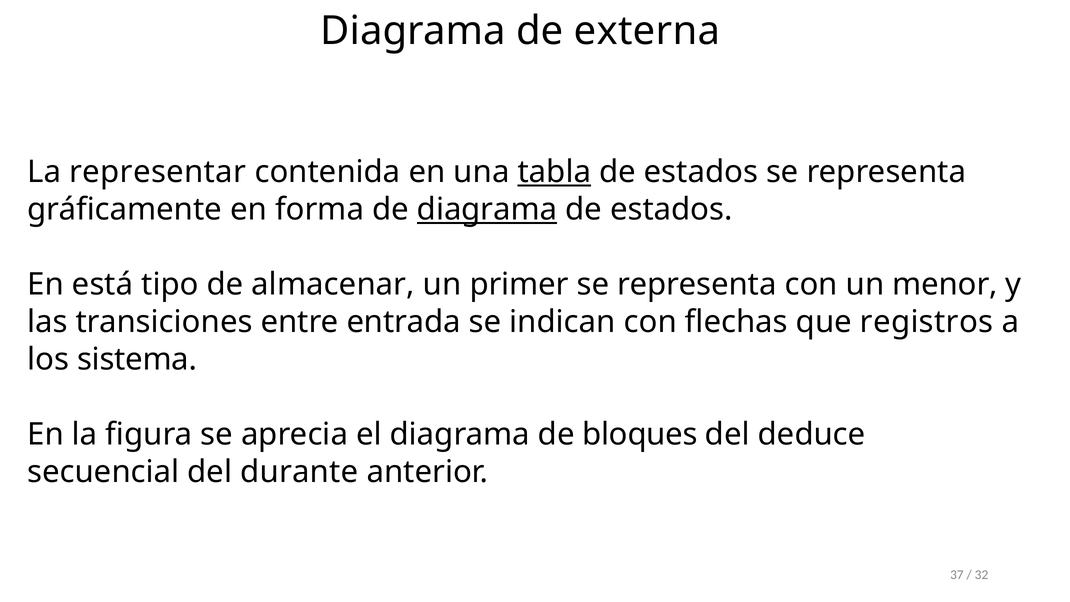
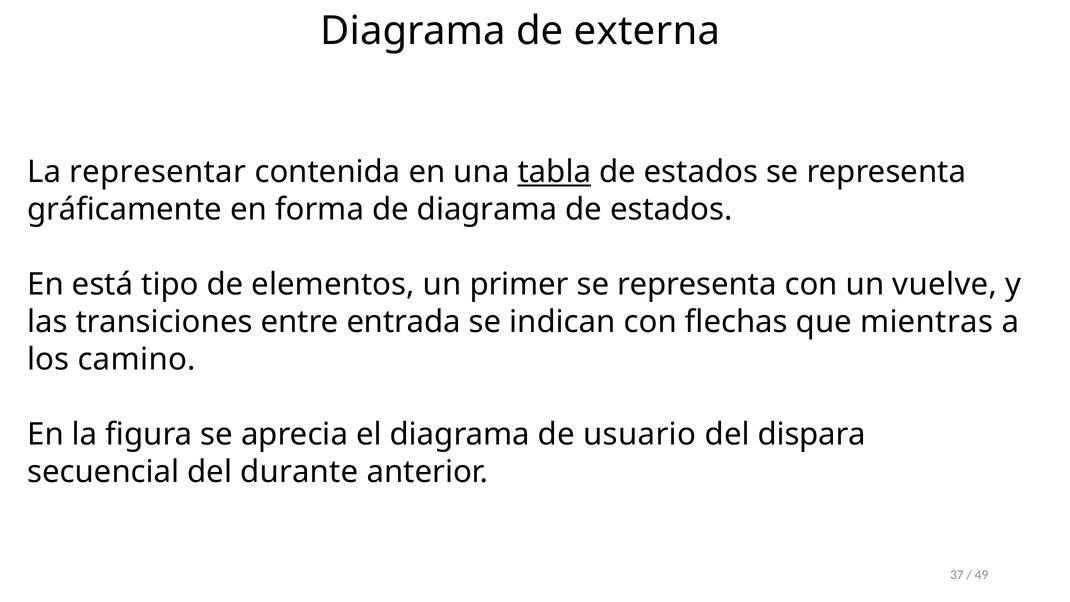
diagrama at (487, 210) underline: present -> none
almacenar: almacenar -> elementos
menor: menor -> vuelve
registros: registros -> mientras
sistema: sistema -> camino
bloques: bloques -> usuario
deduce: deduce -> dispara
32: 32 -> 49
